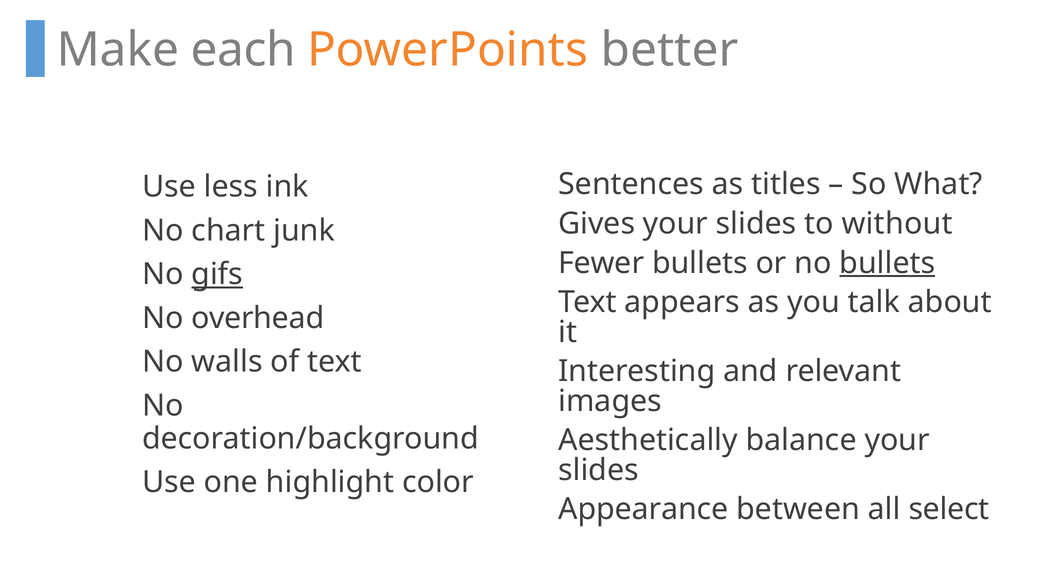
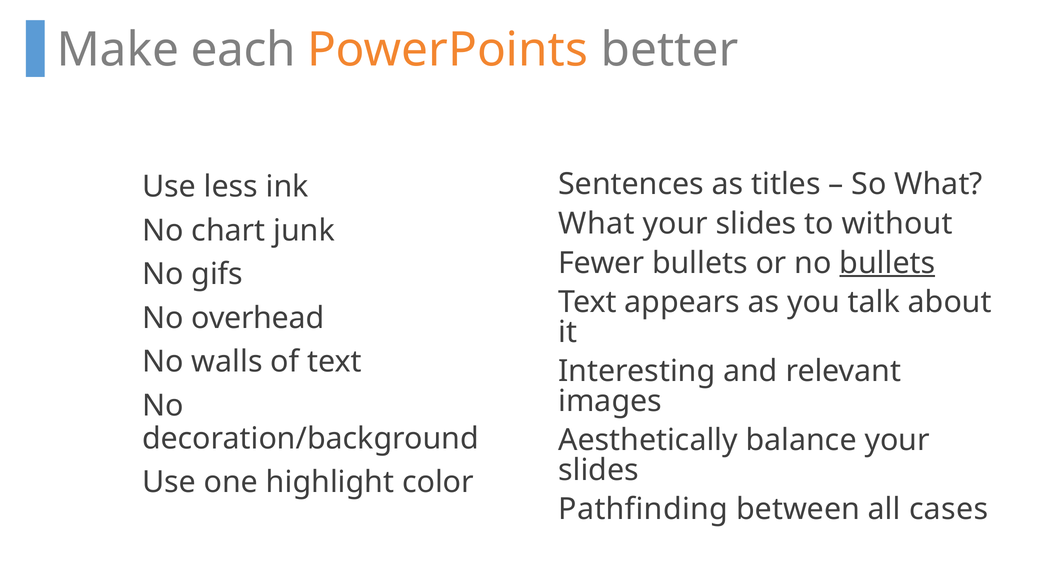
Gives at (597, 224): Gives -> What
gifs underline: present -> none
Appearance: Appearance -> Pathfinding
select: select -> cases
